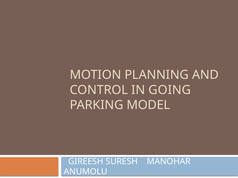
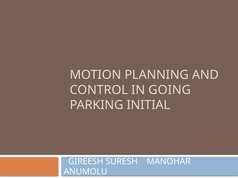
MODEL: MODEL -> INITIAL
